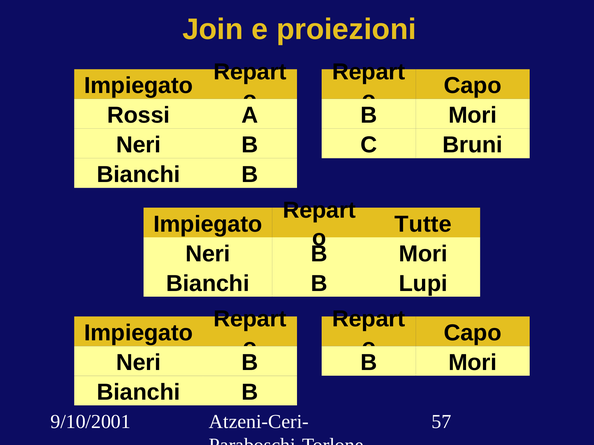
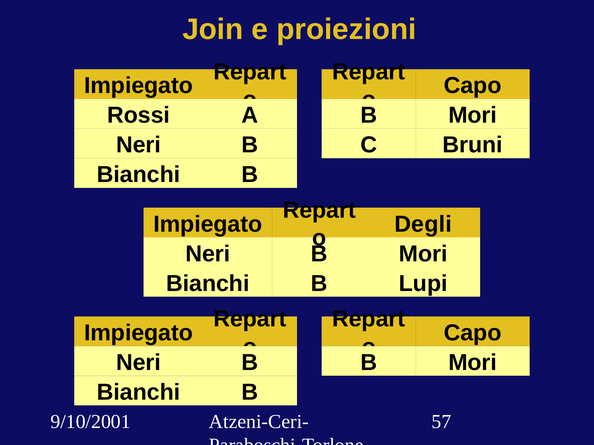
Tutte: Tutte -> Degli
